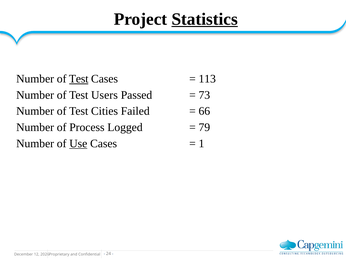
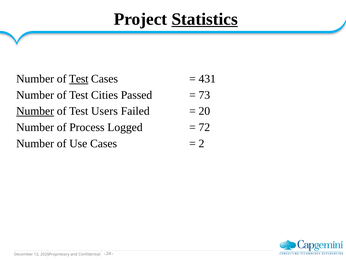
113: 113 -> 431
Users: Users -> Cities
Number at (35, 111) underline: none -> present
Cities: Cities -> Users
66: 66 -> 20
79: 79 -> 72
Use underline: present -> none
1: 1 -> 2
